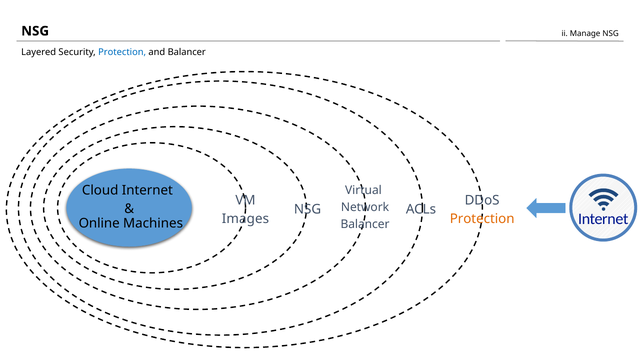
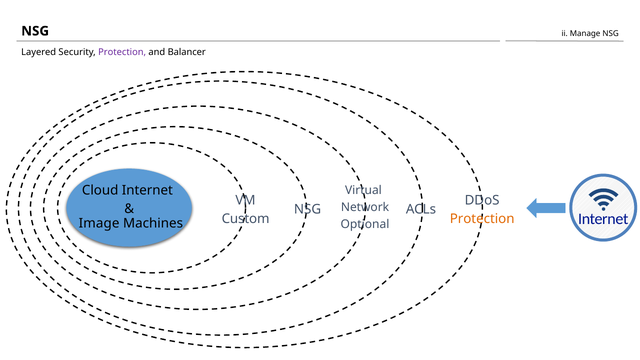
Protection at (122, 52) colour: blue -> purple
Images: Images -> Custom
Online: Online -> Image
Balancer at (365, 224): Balancer -> Optional
